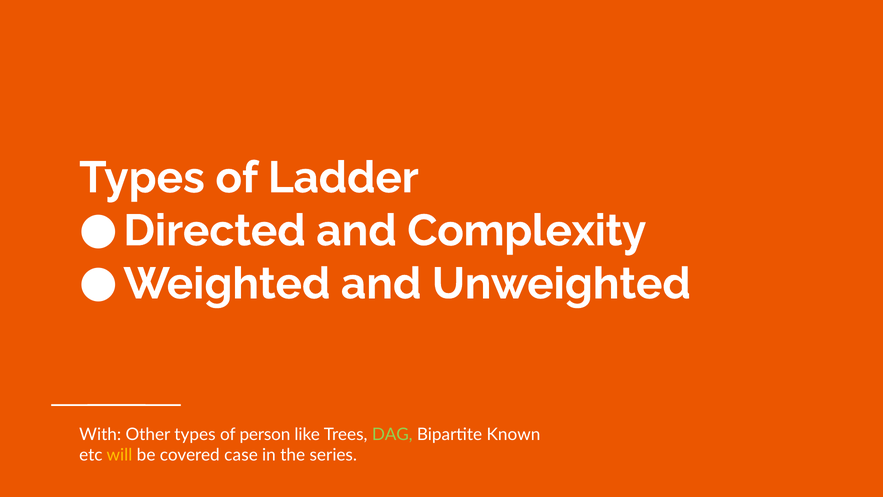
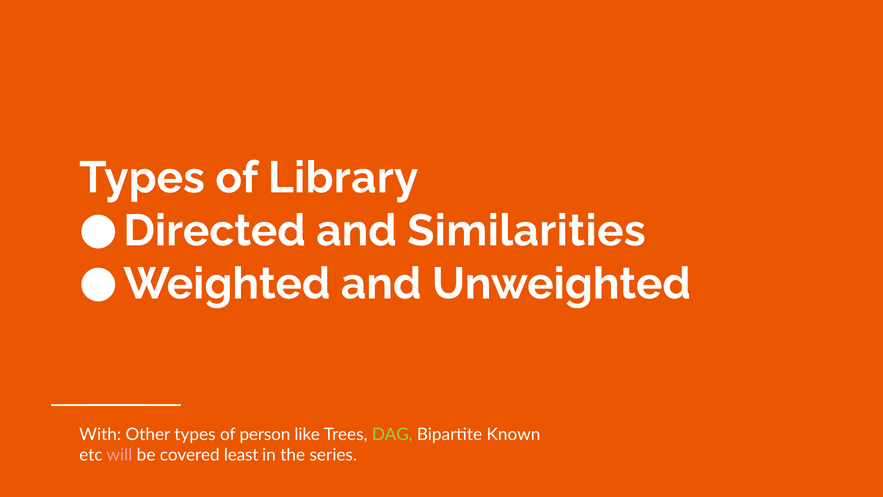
Ladder: Ladder -> Library
Complexity: Complexity -> Similarities
will colour: yellow -> pink
case: case -> least
